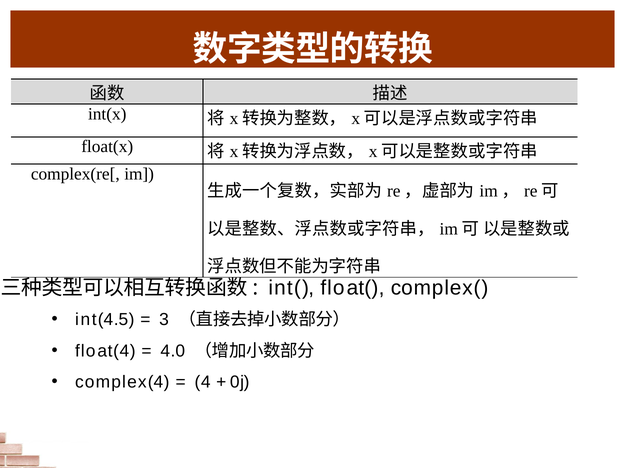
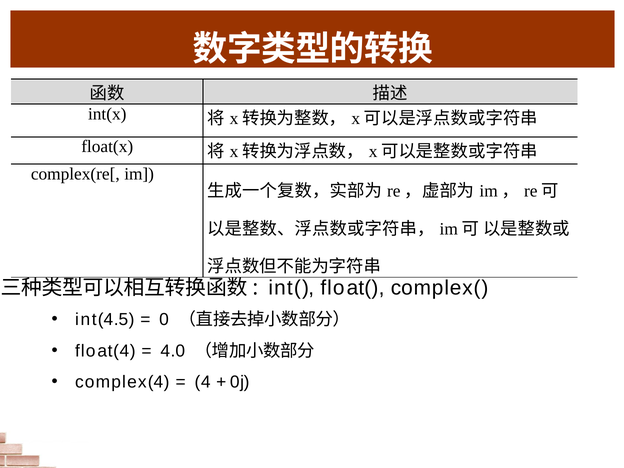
3: 3 -> 0
